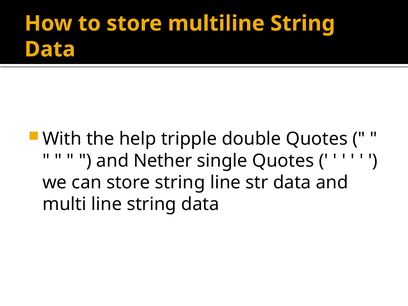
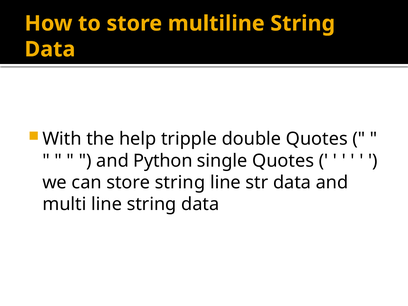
Nether: Nether -> Python
